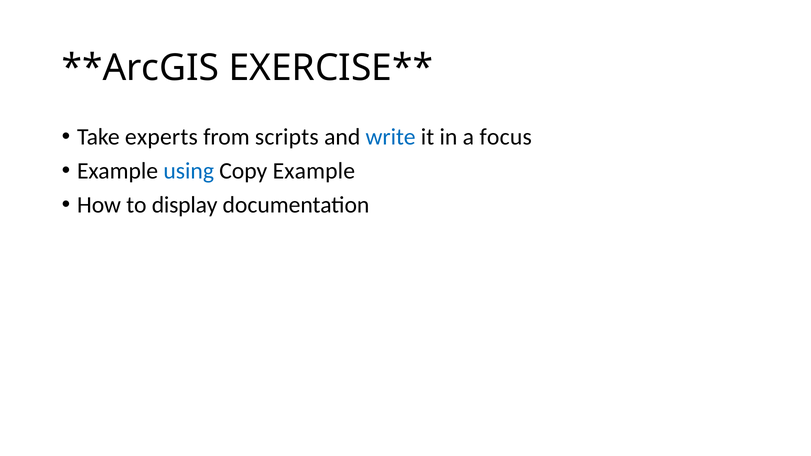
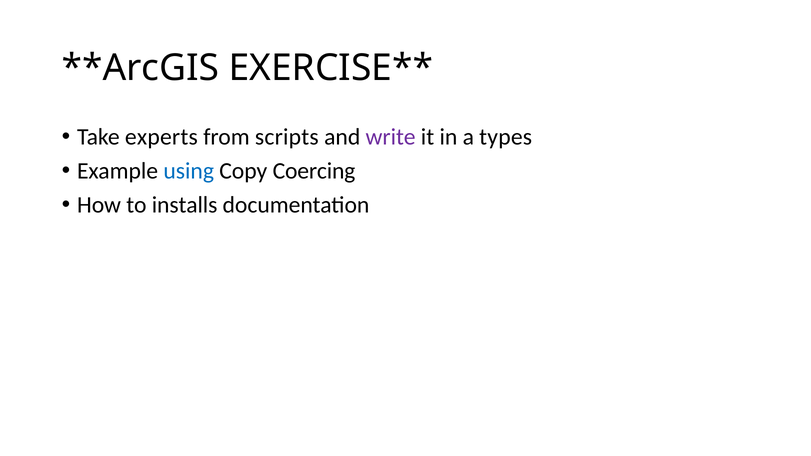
write colour: blue -> purple
focus: focus -> types
Copy Example: Example -> Coercing
display: display -> installs
